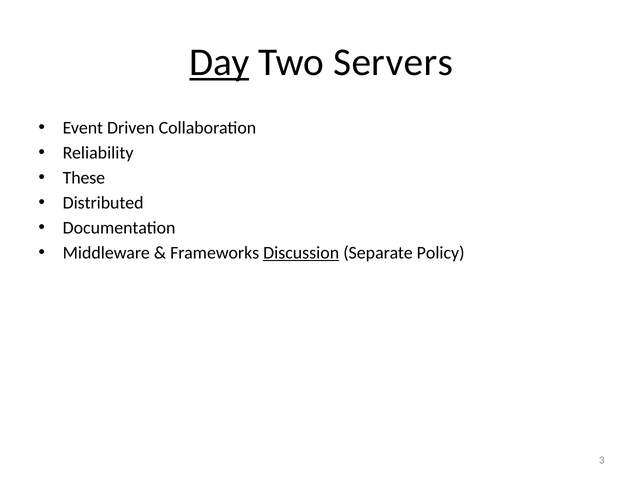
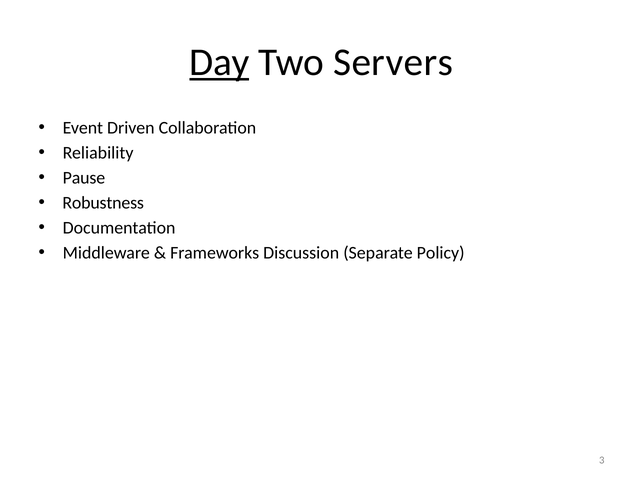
These: These -> Pause
Distributed: Distributed -> Robustness
Discussion underline: present -> none
